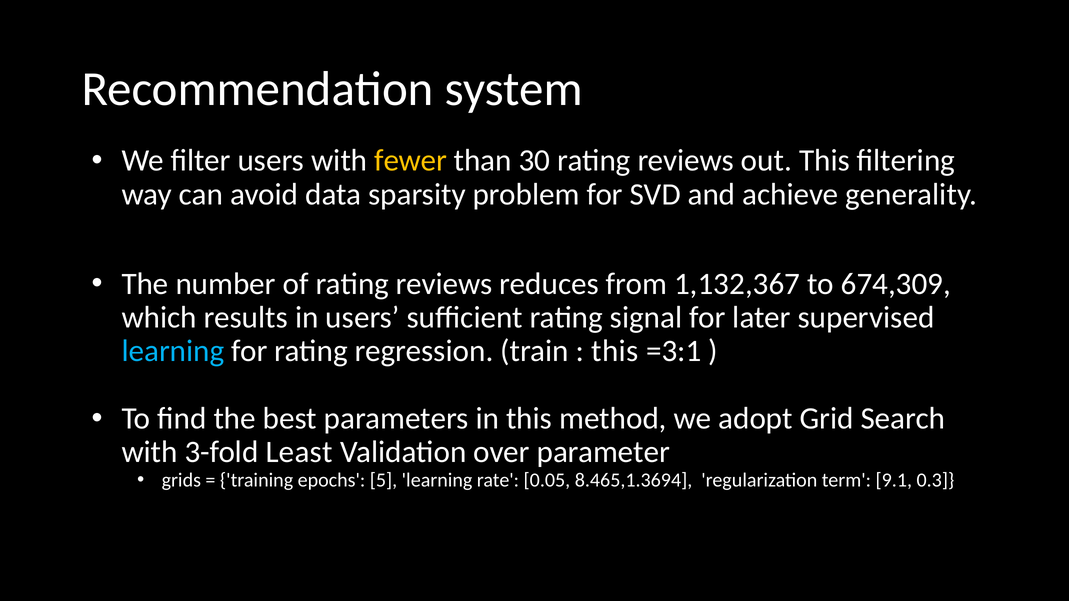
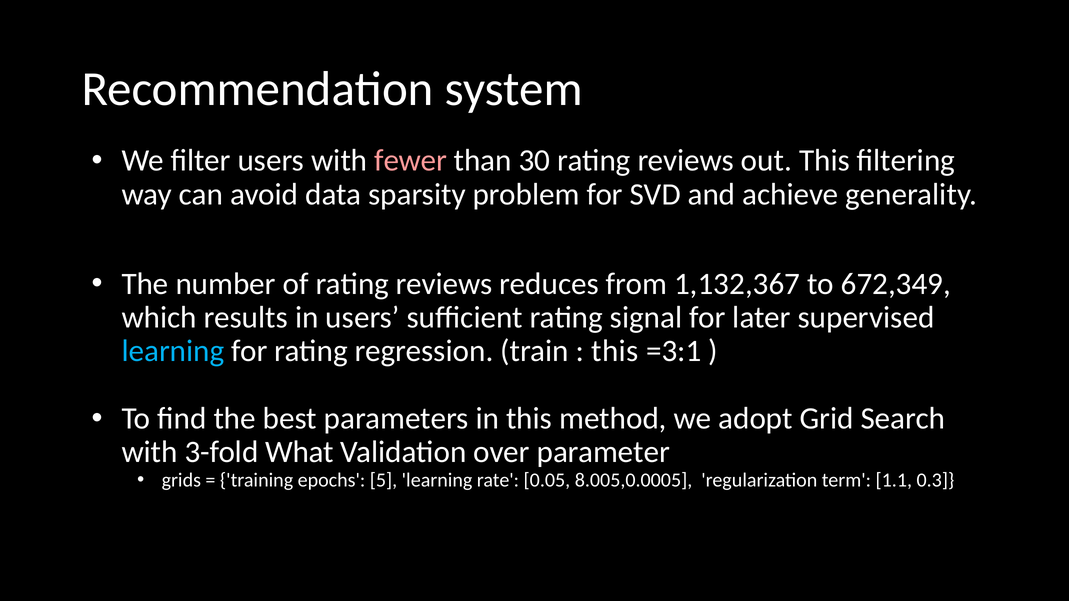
fewer colour: yellow -> pink
674,309: 674,309 -> 672,349
Least: Least -> What
8.465,1.3694: 8.465,1.3694 -> 8.005,0.0005
9.1: 9.1 -> 1.1
